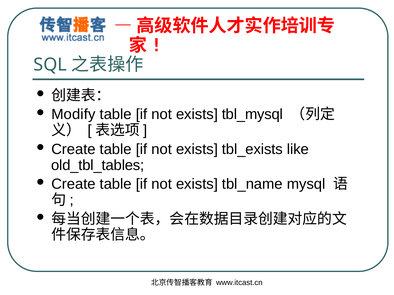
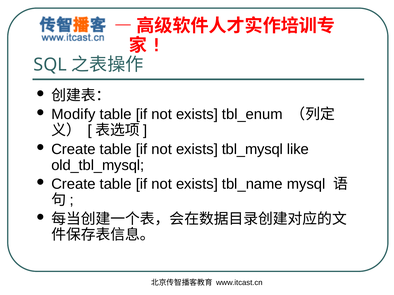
tbl_mysql: tbl_mysql -> tbl_enum
tbl_exists: tbl_exists -> tbl_mysql
old_tbl_tables: old_tbl_tables -> old_tbl_mysql
